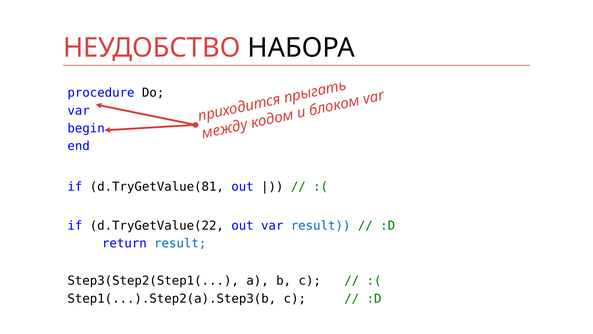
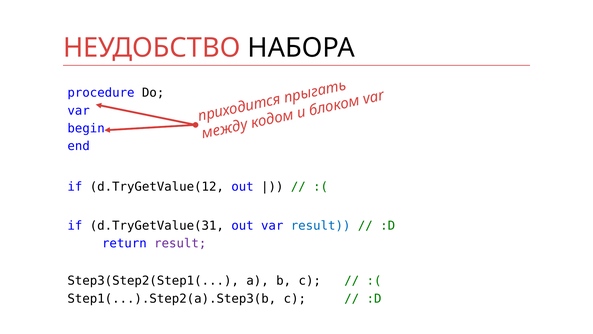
d.TryGetValue(81: d.TryGetValue(81 -> d.TryGetValue(12
d.TryGetValue(22: d.TryGetValue(22 -> d.TryGetValue(31
result at (180, 243) colour: blue -> purple
